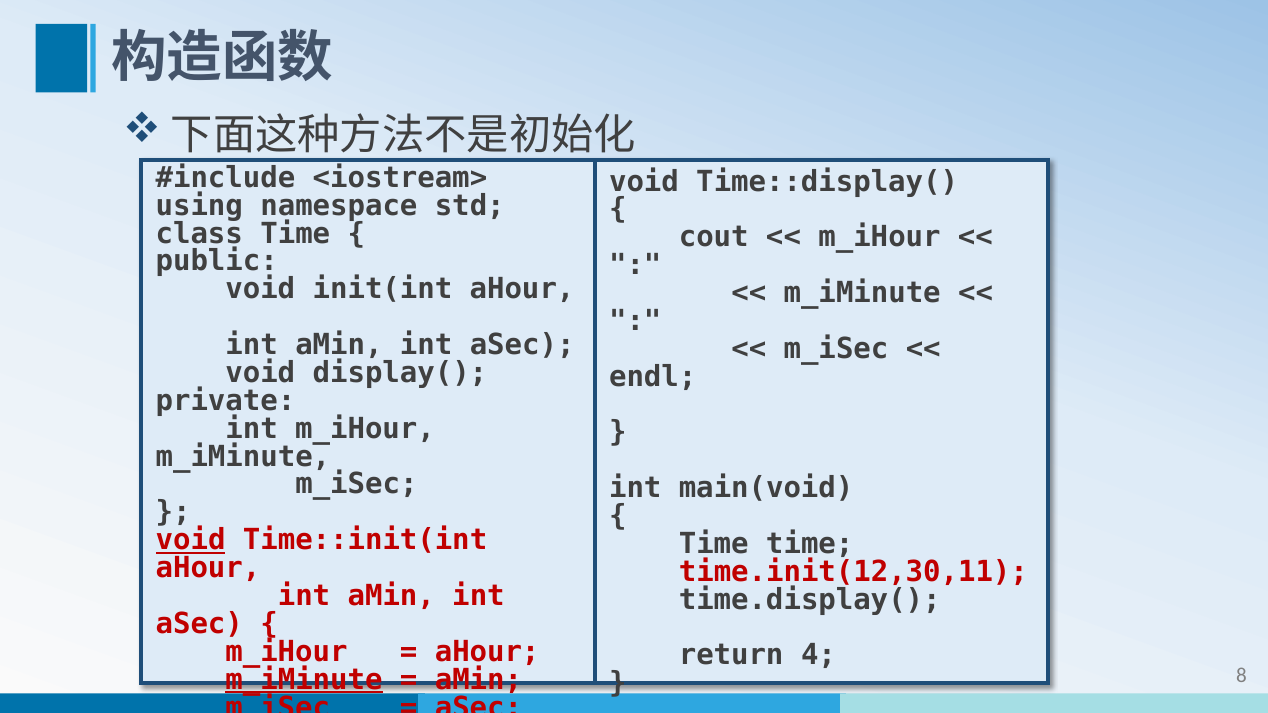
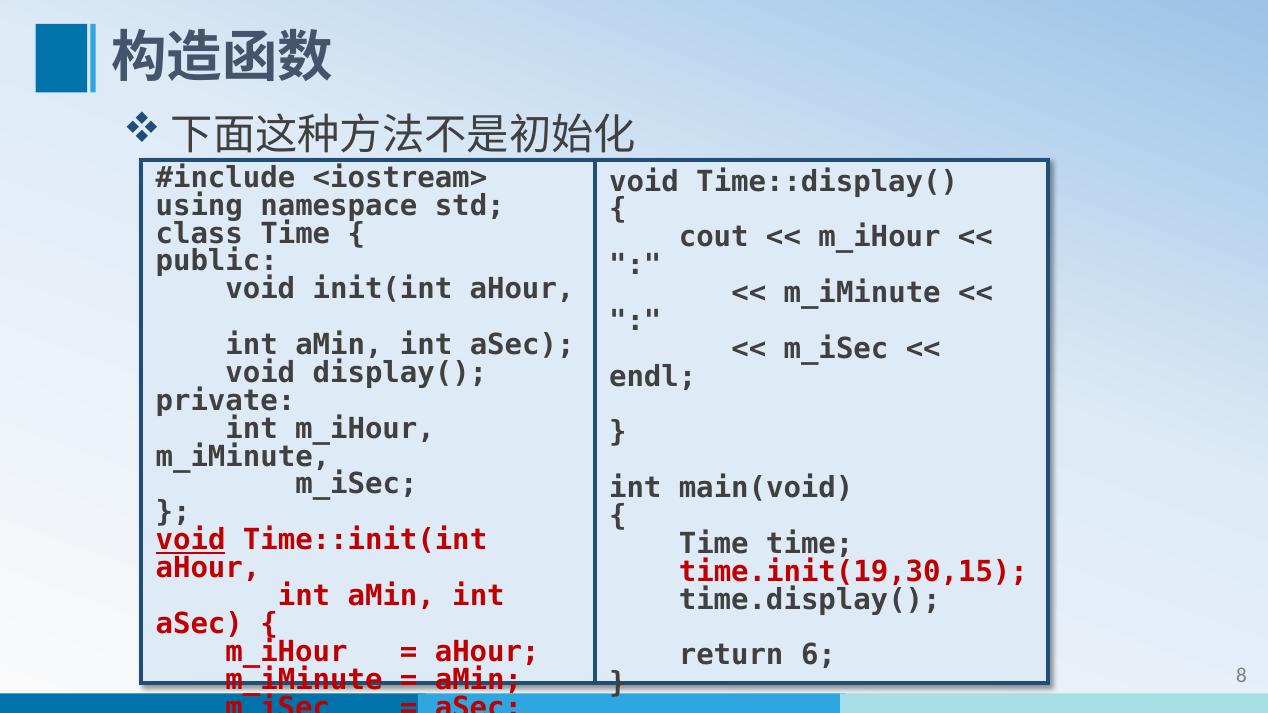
time.init(12,30,11: time.init(12,30,11 -> time.init(19,30,15
4: 4 -> 6
m_iMinute at (304, 680) underline: present -> none
